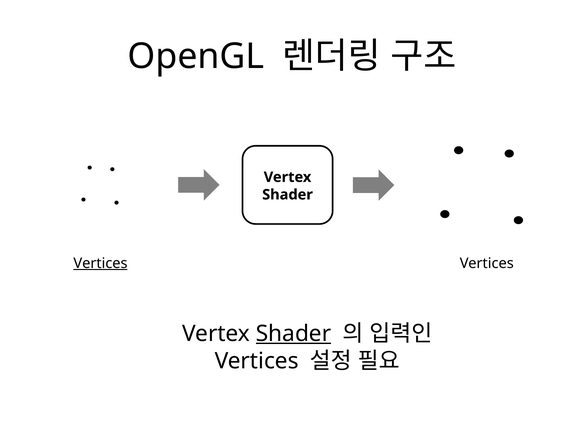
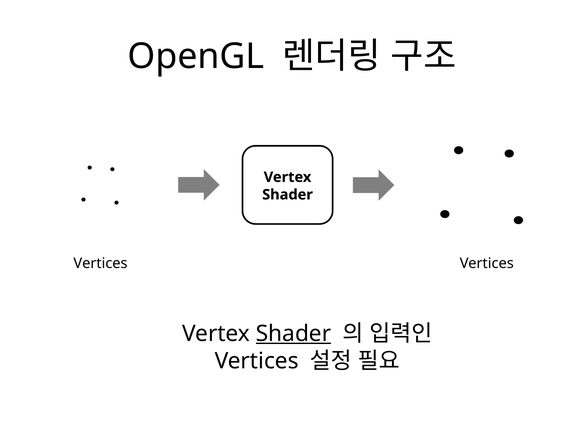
Vertices at (101, 263) underline: present -> none
